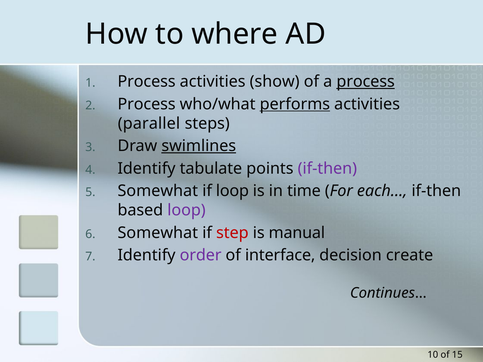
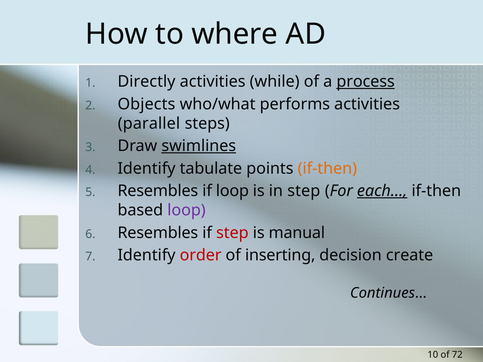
Process at (147, 82): Process -> Directly
show: show -> while
Process at (147, 104): Process -> Objects
performs underline: present -> none
if-then at (327, 169) colour: purple -> orange
Somewhat at (158, 191): Somewhat -> Resembles
in time: time -> step
each… underline: none -> present
Somewhat at (158, 233): Somewhat -> Resembles
order colour: purple -> red
interface: interface -> inserting
15: 15 -> 72
